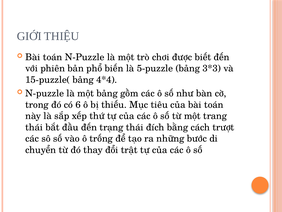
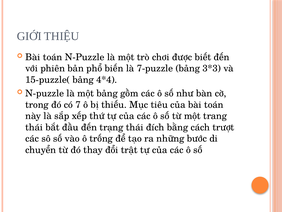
5-puzzle: 5-puzzle -> 7-puzzle
6: 6 -> 7
